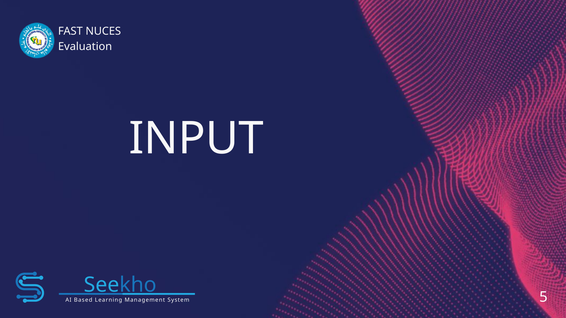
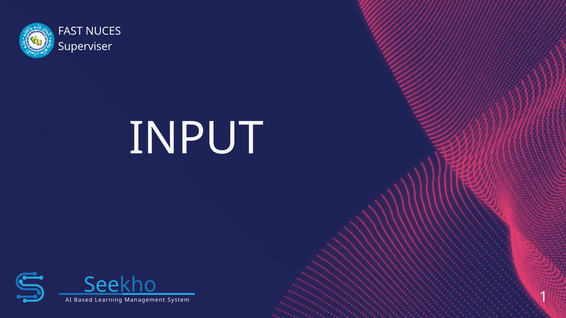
Evaluation: Evaluation -> Superviser
5: 5 -> 1
